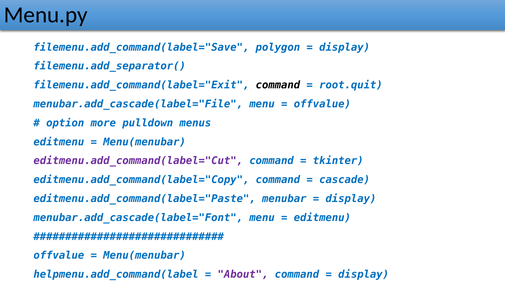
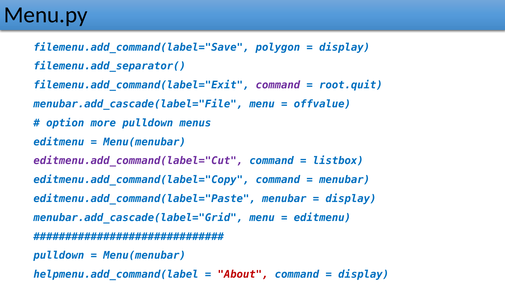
command at (278, 85) colour: black -> purple
tkinter: tkinter -> listbox
cascade at (345, 180): cascade -> menubar
menubar.add_cascade(label="Font: menubar.add_cascade(label="Font -> menubar.add_cascade(label="Grid
offvalue at (59, 256): offvalue -> pulldown
About colour: purple -> red
